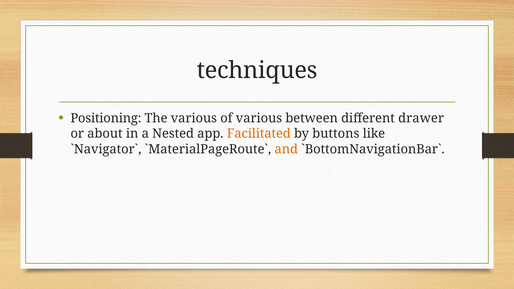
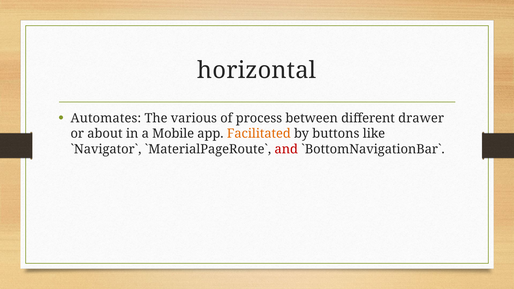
techniques: techniques -> horizontal
Positioning: Positioning -> Automates
of various: various -> process
Nested: Nested -> Mobile
and colour: orange -> red
